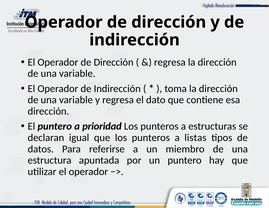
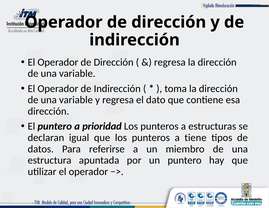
listas: listas -> tiene
